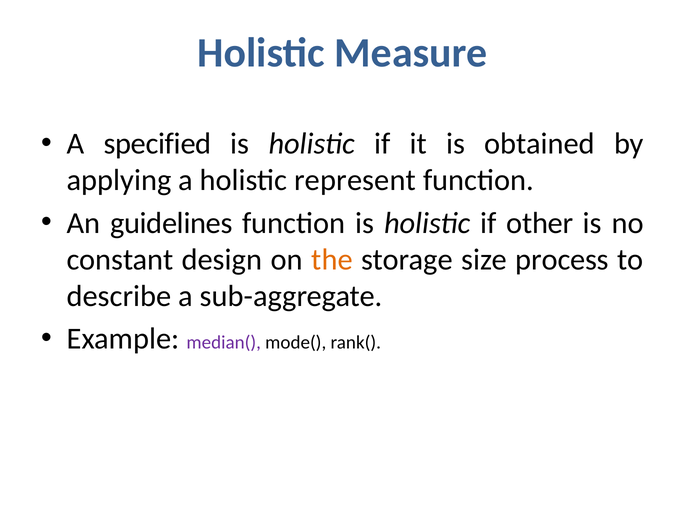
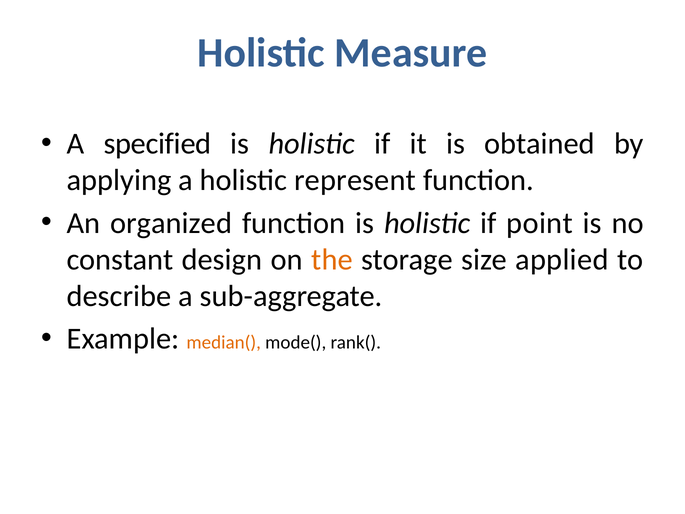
guidelines: guidelines -> organized
other: other -> point
process: process -> applied
median( colour: purple -> orange
